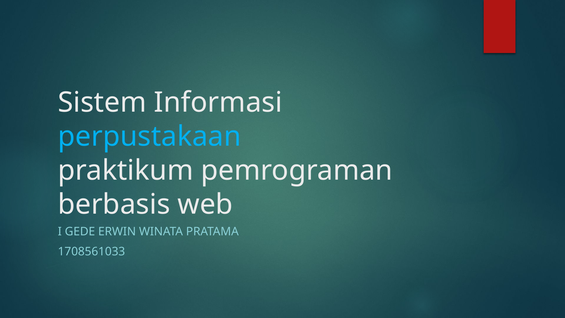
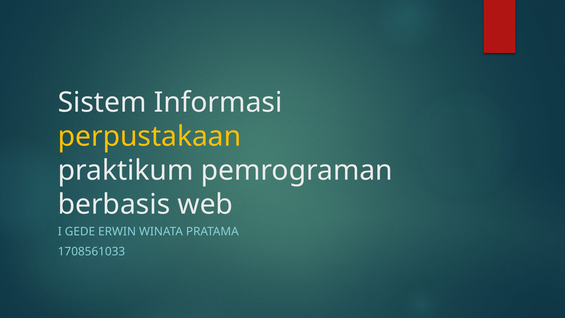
perpustakaan colour: light blue -> yellow
